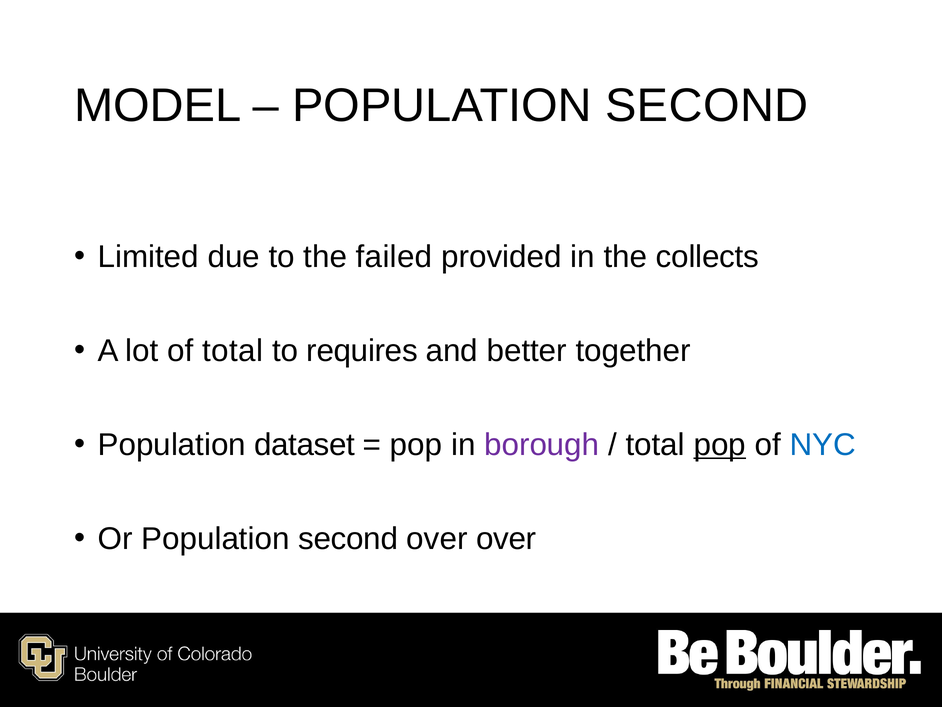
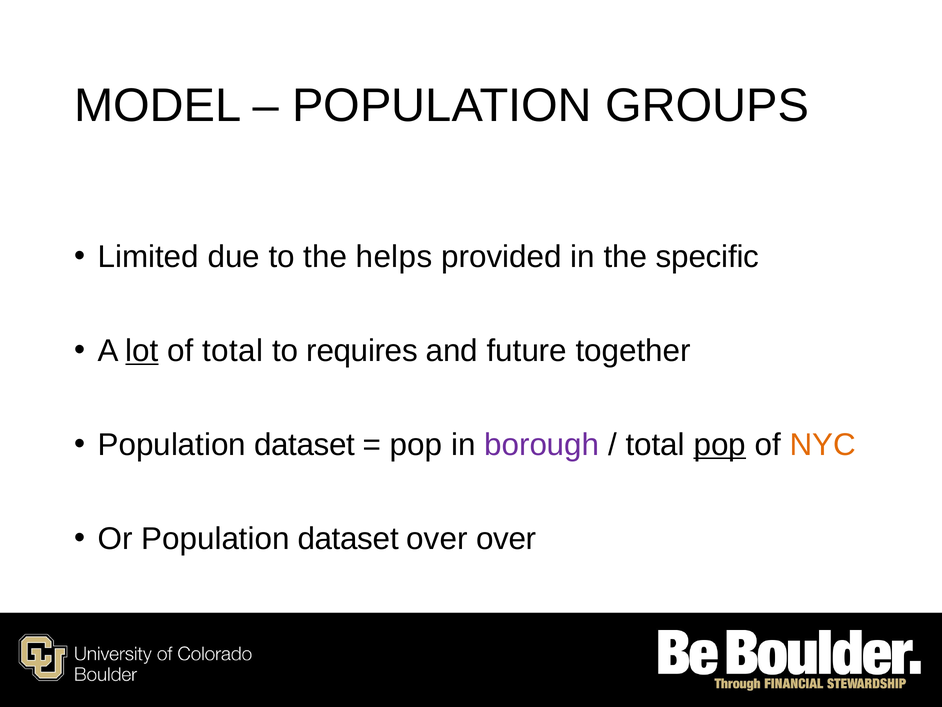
SECOND at (707, 106): SECOND -> GROUPS
failed: failed -> helps
collects: collects -> specific
lot underline: none -> present
better: better -> future
NYC colour: blue -> orange
Or Population second: second -> dataset
